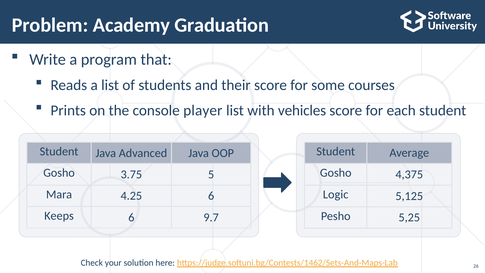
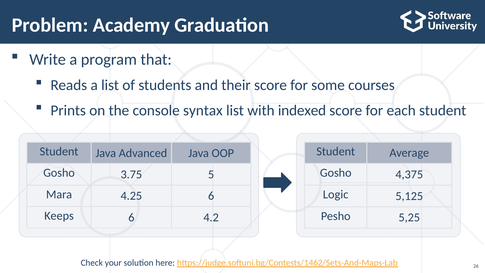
player: player -> syntax
vehicles: vehicles -> indexed
9.7: 9.7 -> 4.2
